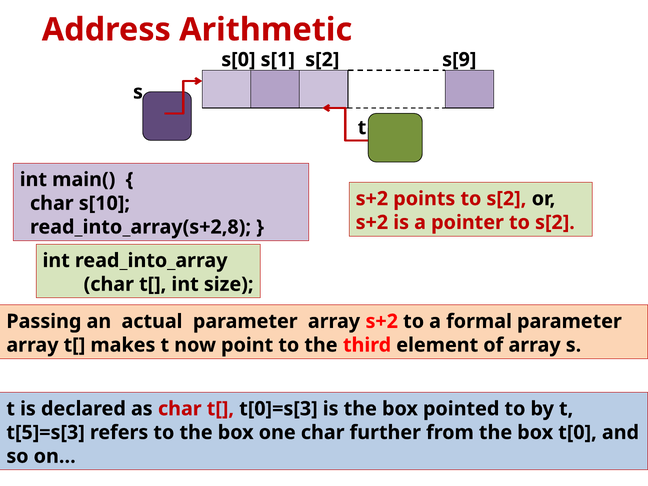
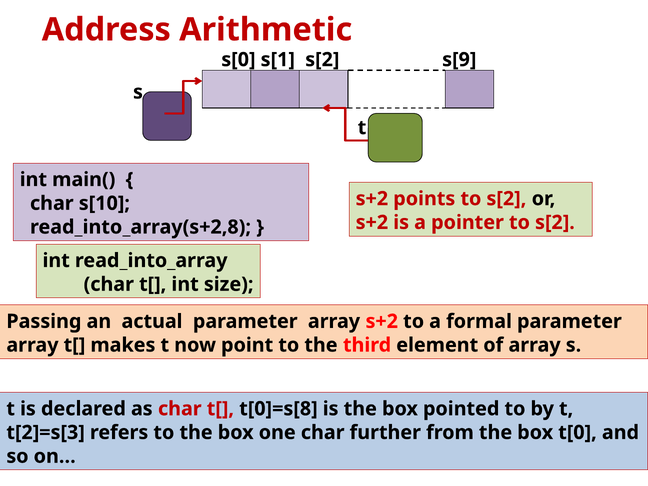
t[0]=s[3: t[0]=s[3 -> t[0]=s[8
t[5]=s[3: t[5]=s[3 -> t[2]=s[3
